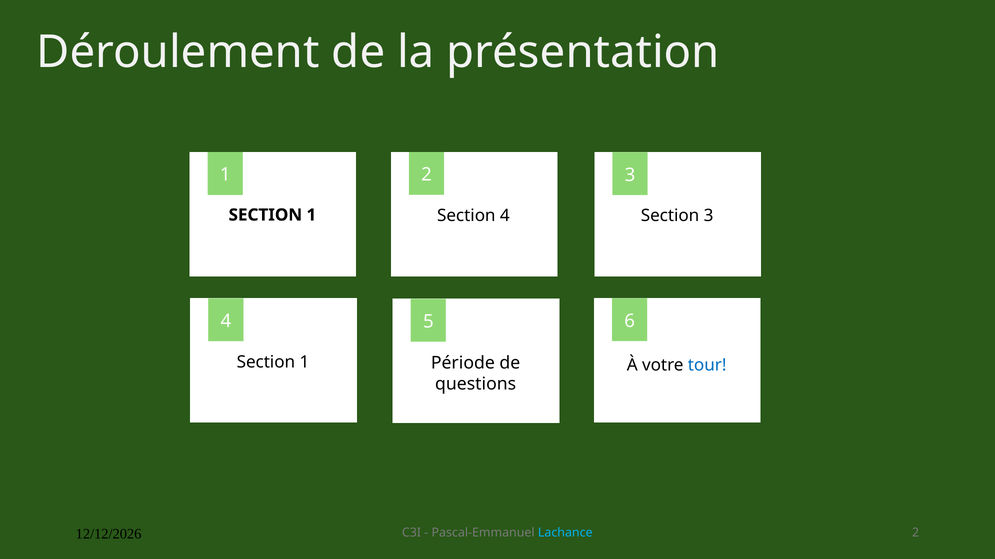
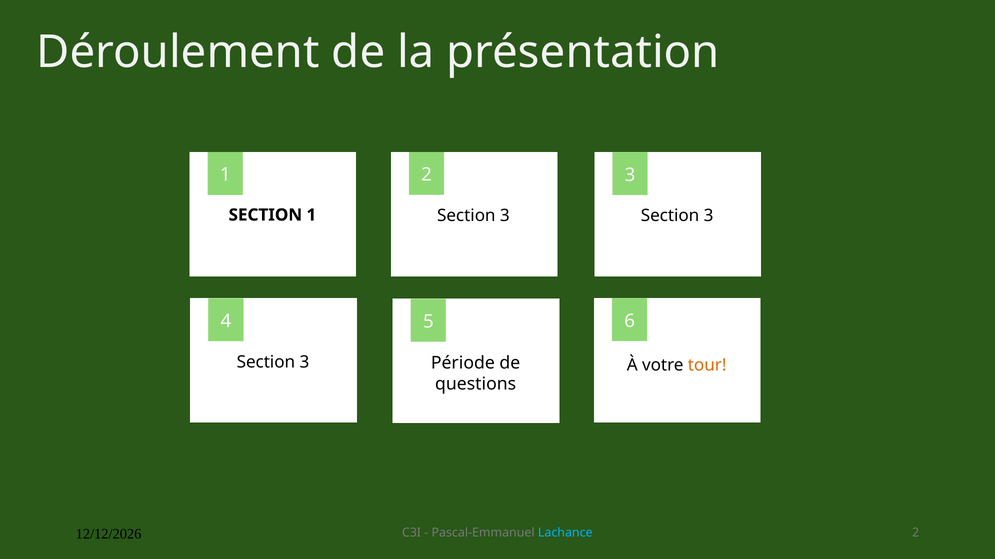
4 at (505, 216): 4 -> 3
1 at (304, 362): 1 -> 3
tour colour: blue -> orange
